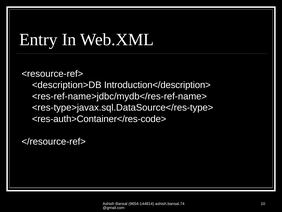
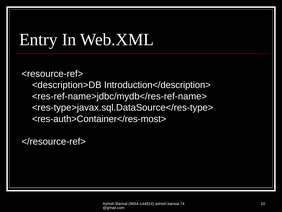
<res-auth>Container</res-code>: <res-auth>Container</res-code> -> <res-auth>Container</res-most>
